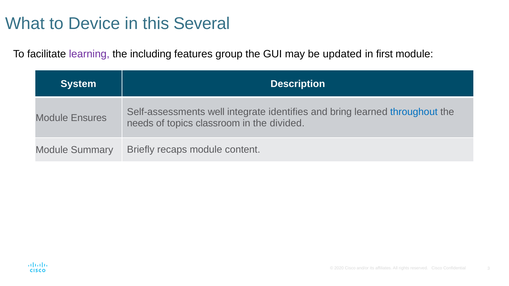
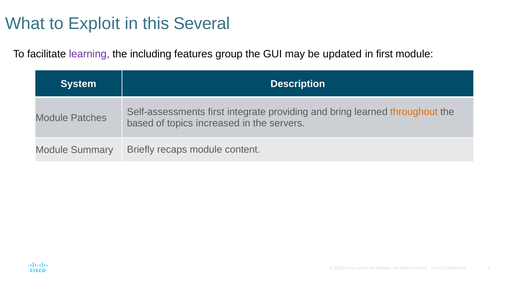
Device: Device -> Exploit
Self-assessments well: well -> first
identifies: identifies -> providing
throughout colour: blue -> orange
Ensures: Ensures -> Patches
needs: needs -> based
classroom: classroom -> increased
divided: divided -> servers
